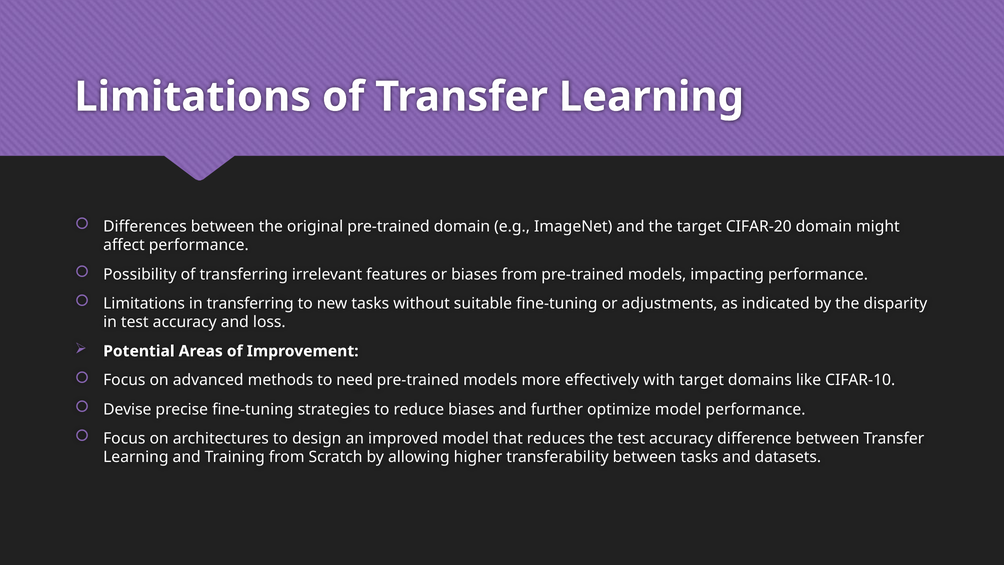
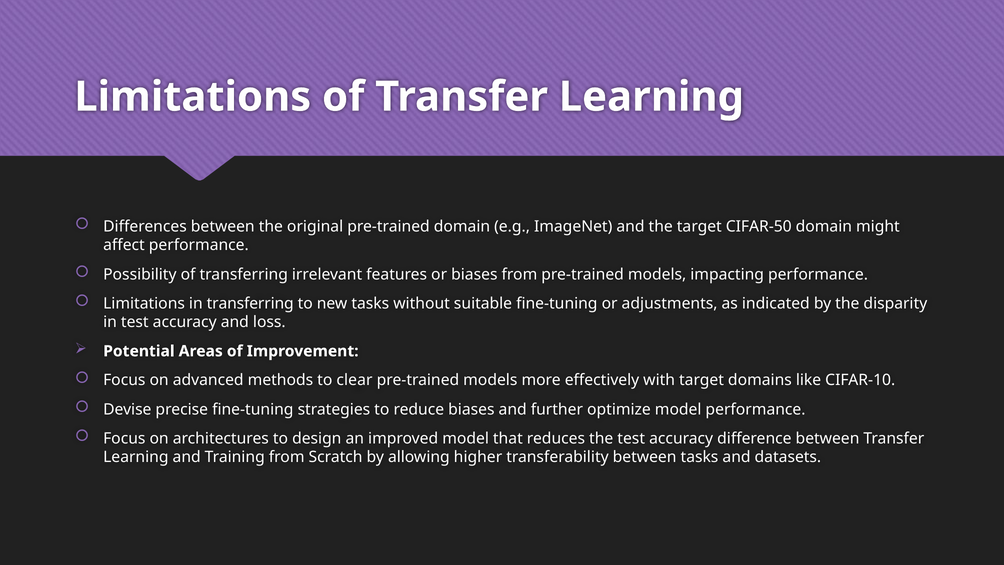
CIFAR-20: CIFAR-20 -> CIFAR-50
need: need -> clear
